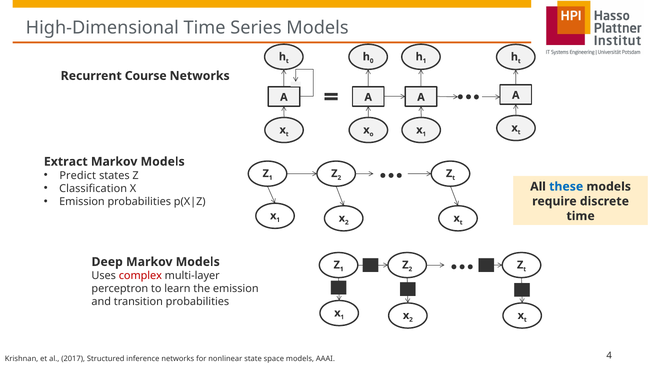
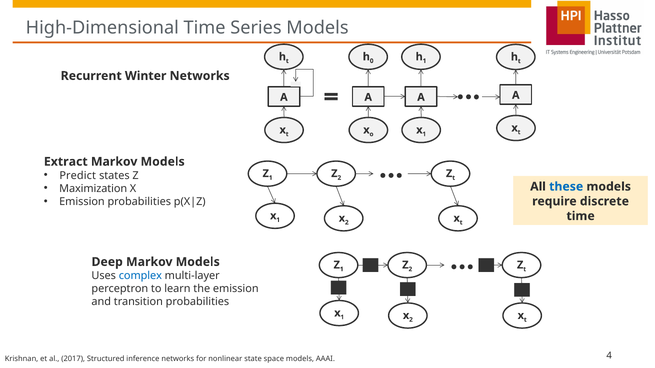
Course: Course -> Winter
Classification: Classification -> Maximization
complex colour: red -> blue
